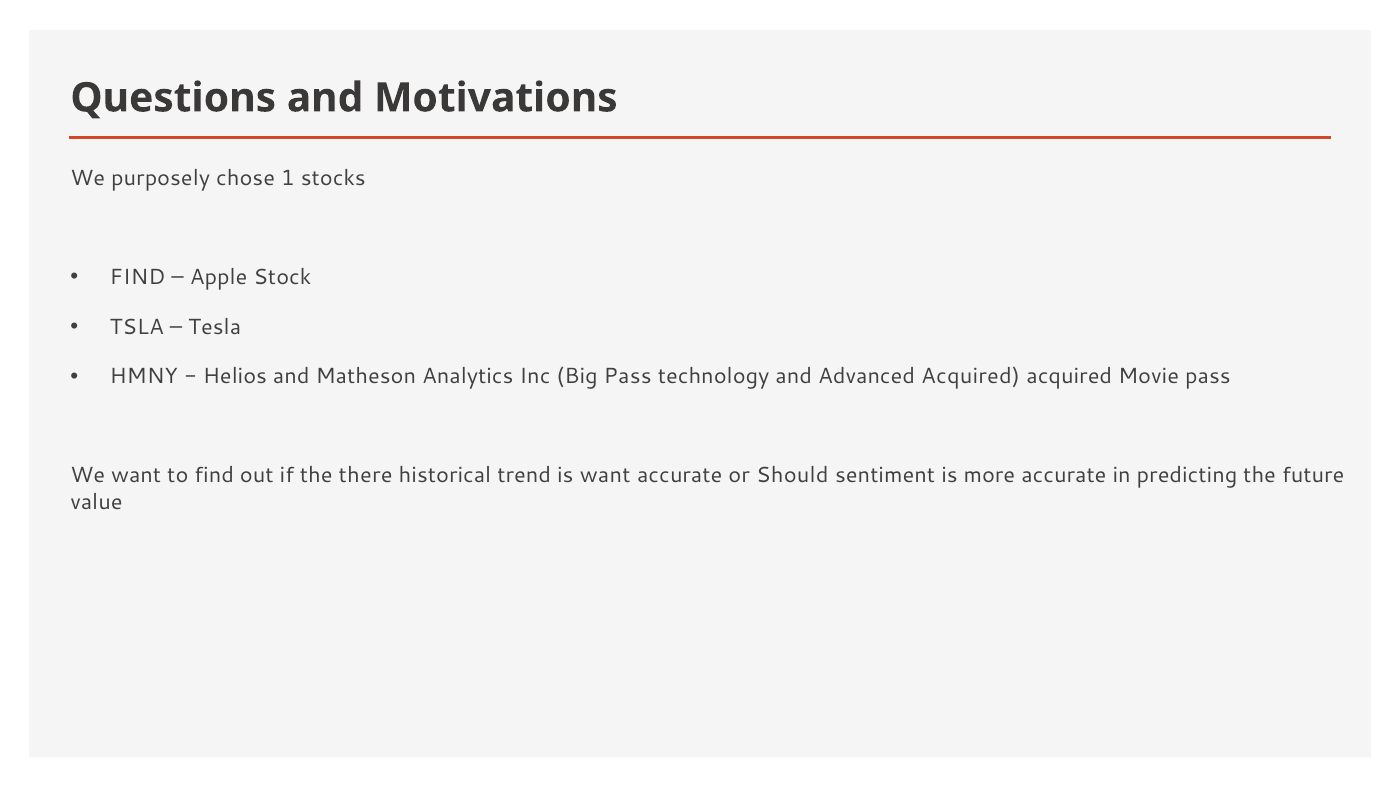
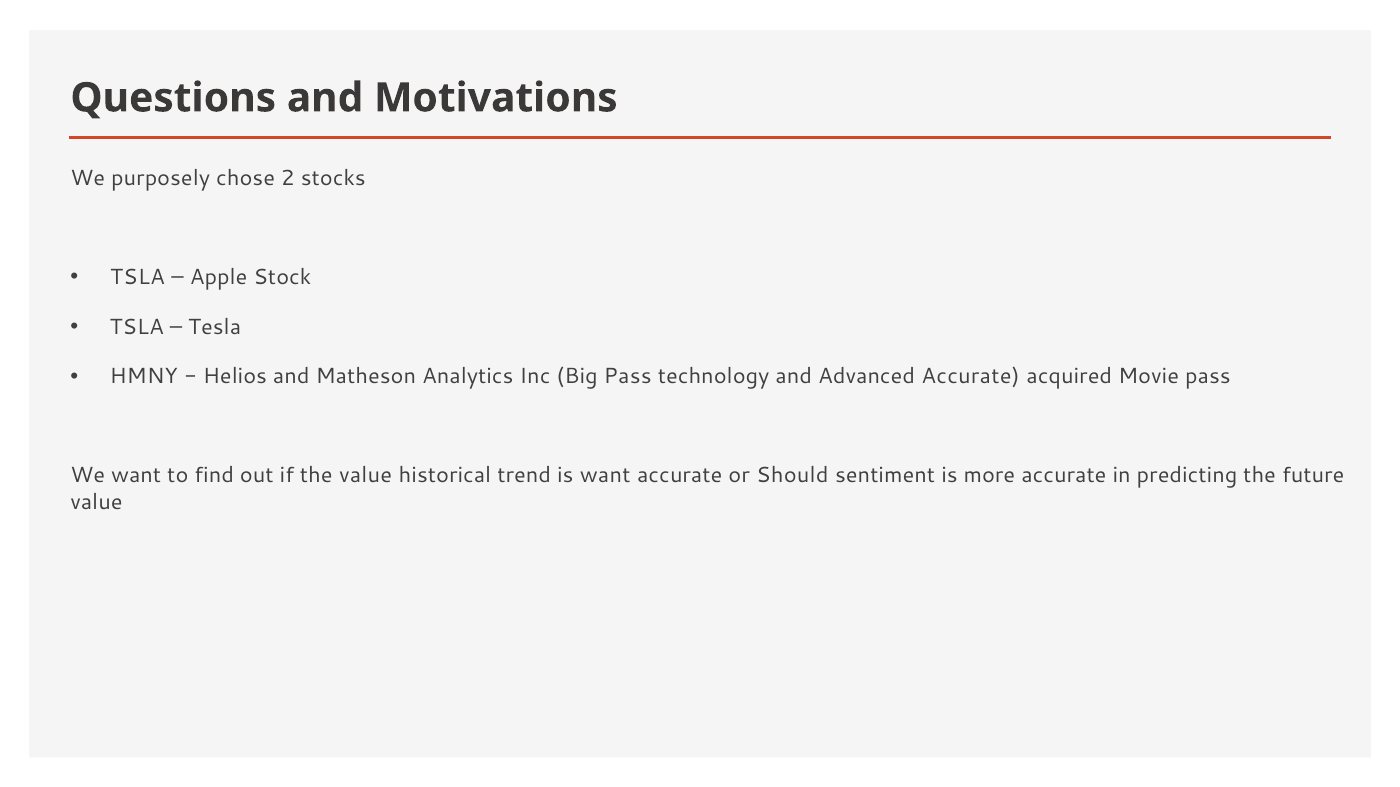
1: 1 -> 2
FIND at (138, 278): FIND -> TSLA
Advanced Acquired: Acquired -> Accurate
the there: there -> value
